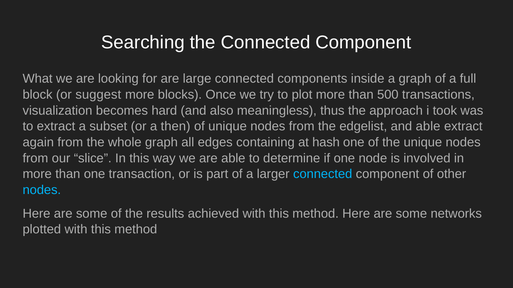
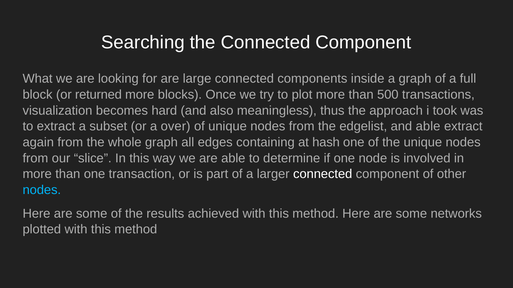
suggest: suggest -> returned
then: then -> over
connected at (323, 174) colour: light blue -> white
